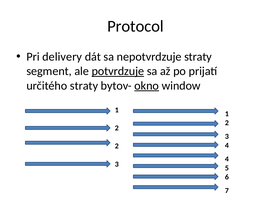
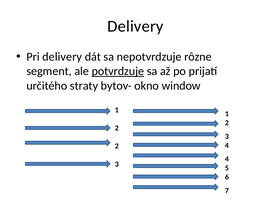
Protocol at (135, 26): Protocol -> Delivery
nepotvrdzuje straty: straty -> rôzne
okno underline: present -> none
